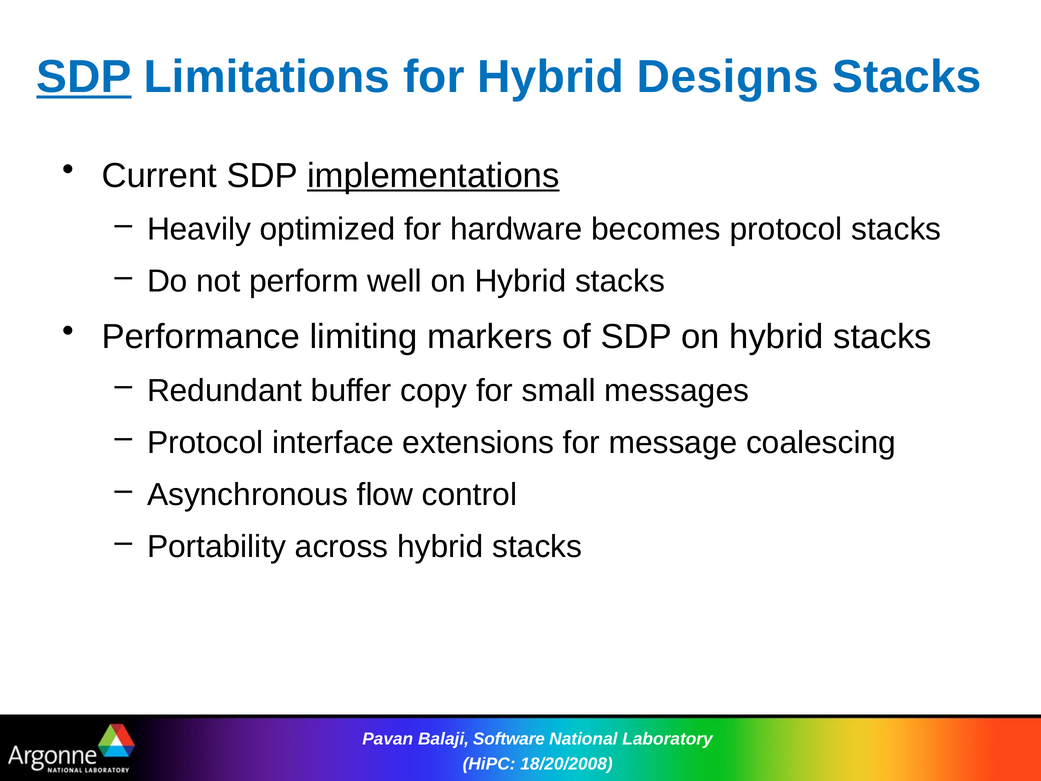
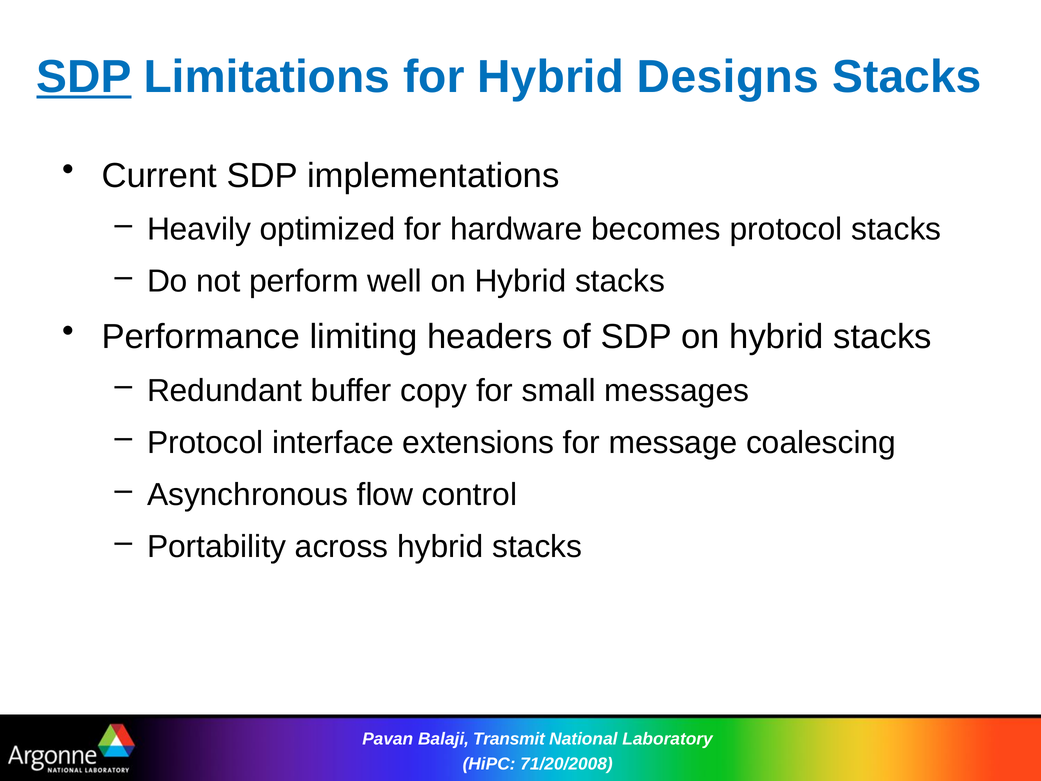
implementations underline: present -> none
markers: markers -> headers
Software: Software -> Transmit
18/20/2008: 18/20/2008 -> 71/20/2008
